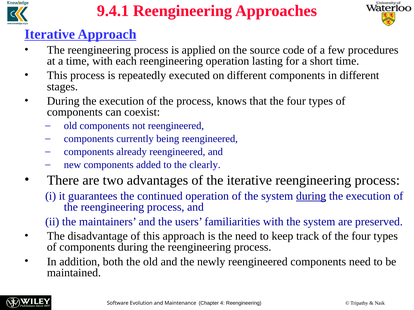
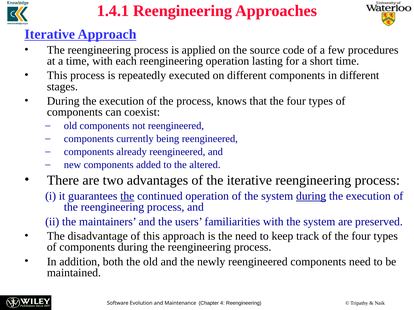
9.4.1: 9.4.1 -> 1.4.1
clearly: clearly -> altered
the at (127, 196) underline: none -> present
